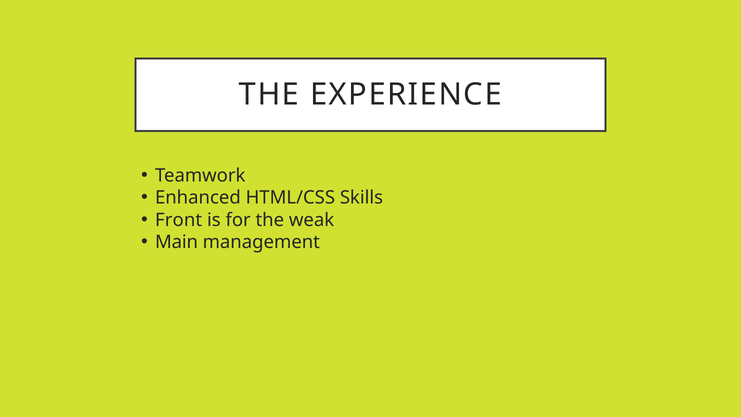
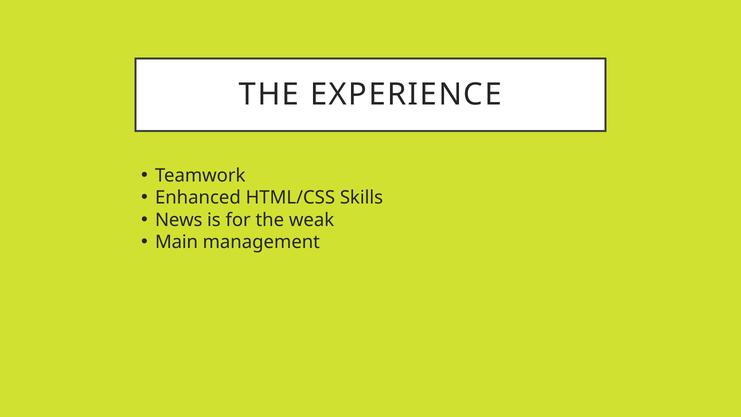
Front: Front -> News
